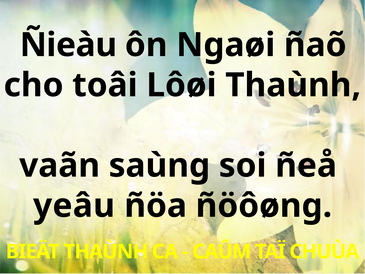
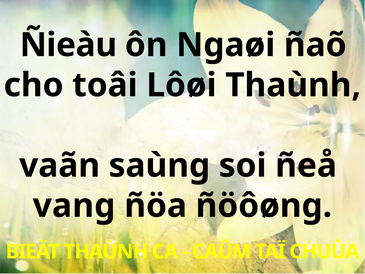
yeâu: yeâu -> vang
